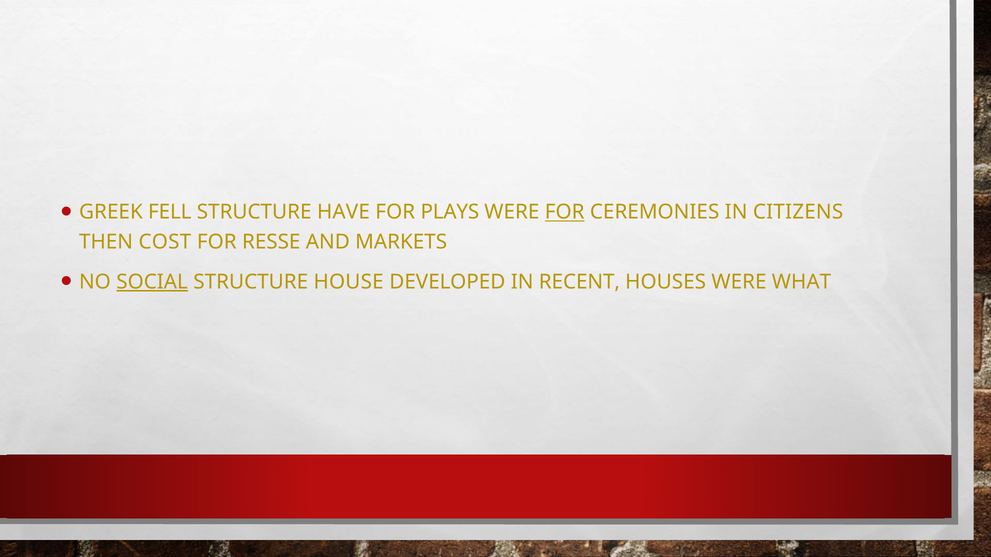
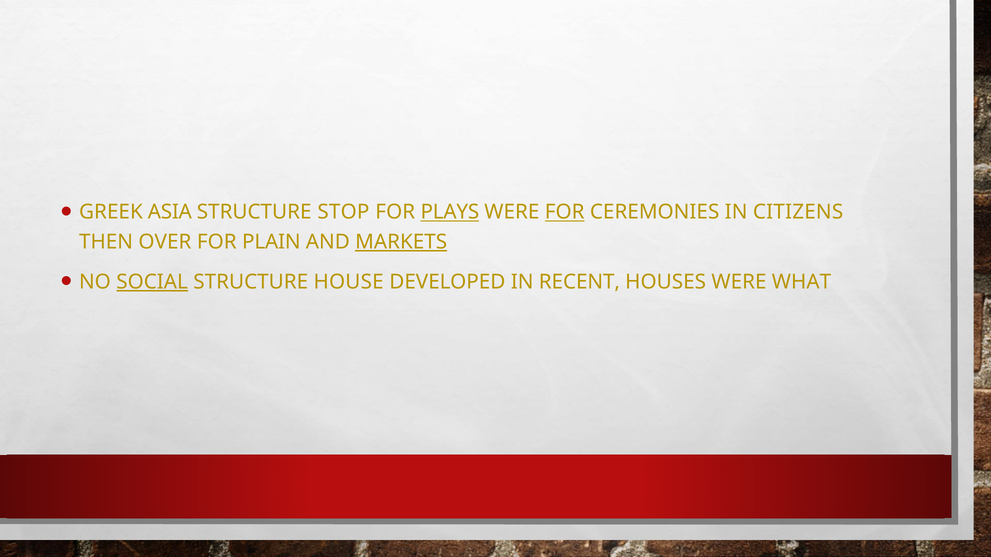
FELL: FELL -> ASIA
HAVE: HAVE -> STOP
PLAYS underline: none -> present
COST: COST -> OVER
RESSE: RESSE -> PLAIN
MARKETS underline: none -> present
